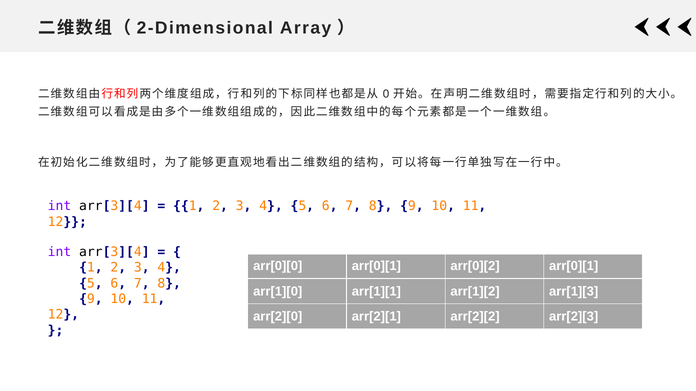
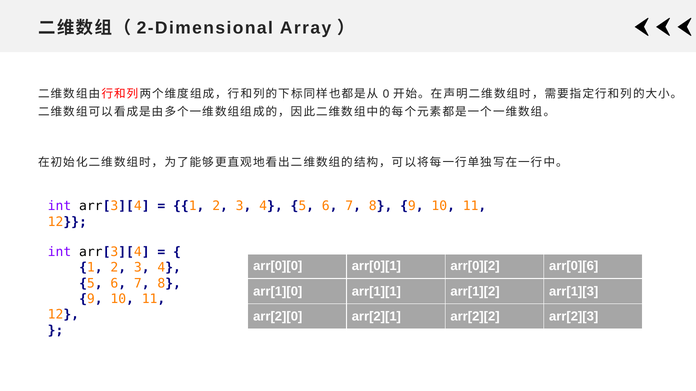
arr[0][2 arr[0][1: arr[0][1 -> arr[0][6
